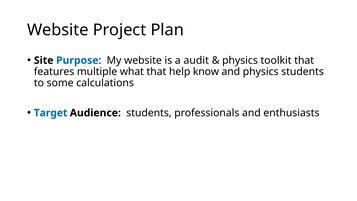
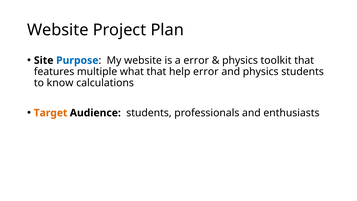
a audit: audit -> error
help know: know -> error
some: some -> know
Target colour: blue -> orange
